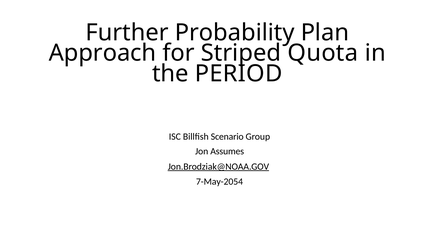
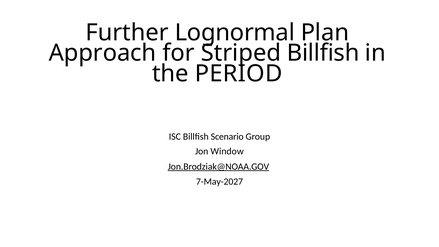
Probability: Probability -> Lognormal
Striped Quota: Quota -> Billfish
Assumes: Assumes -> Window
7-May-2054: 7-May-2054 -> 7-May-2027
